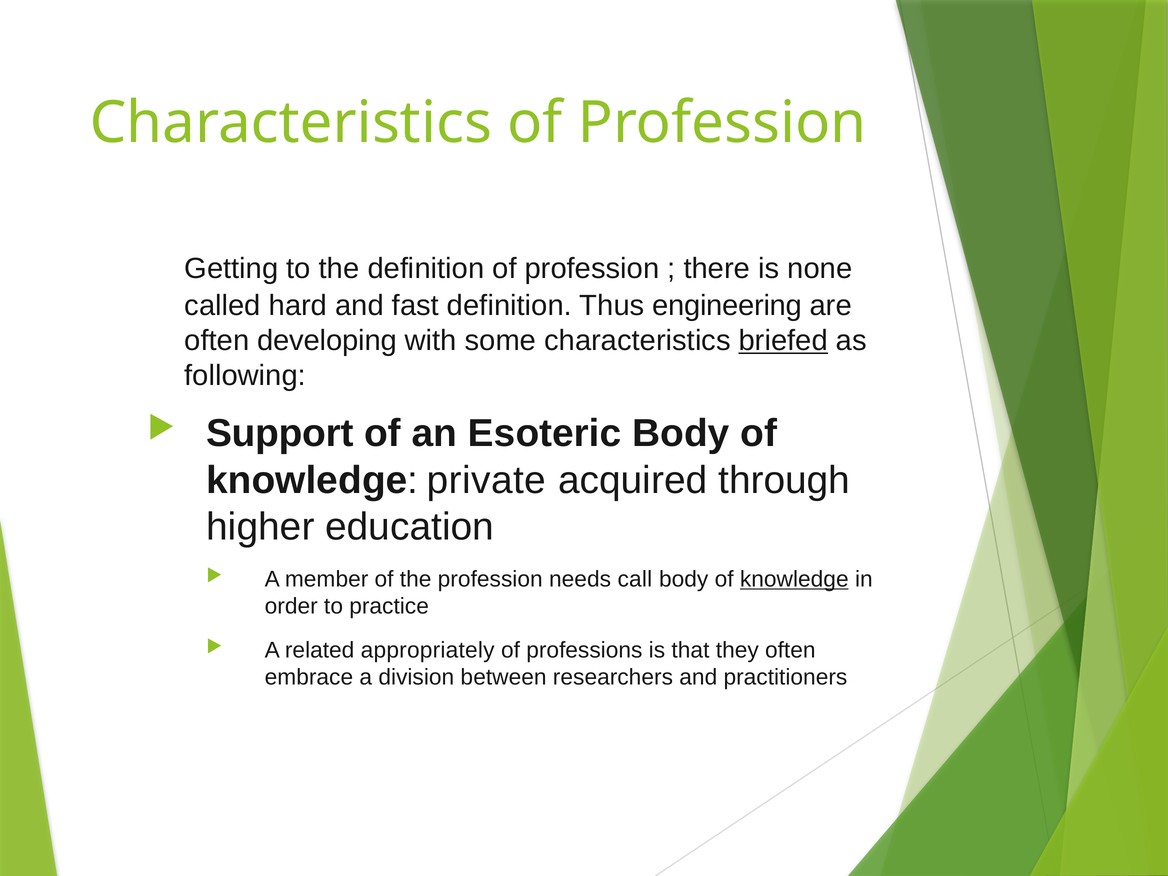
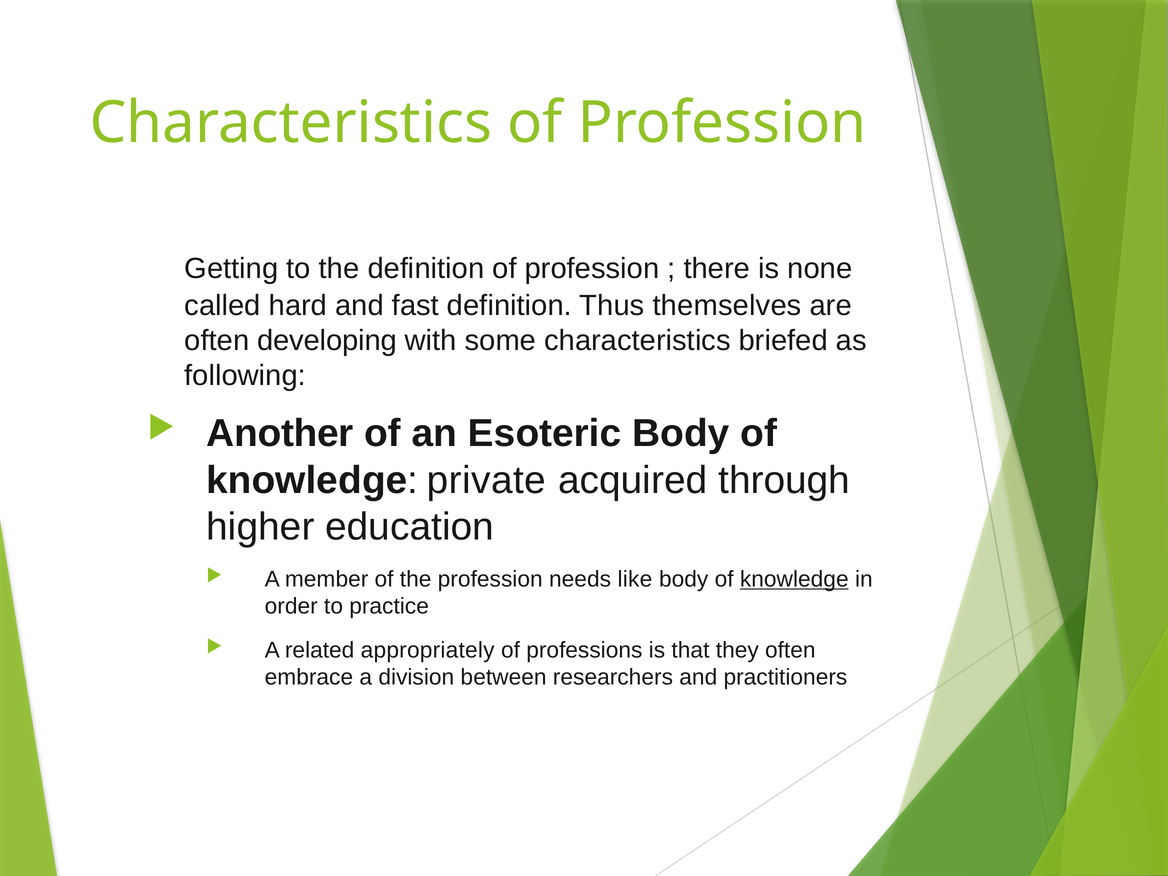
engineering: engineering -> themselves
briefed underline: present -> none
Support: Support -> Another
call: call -> like
